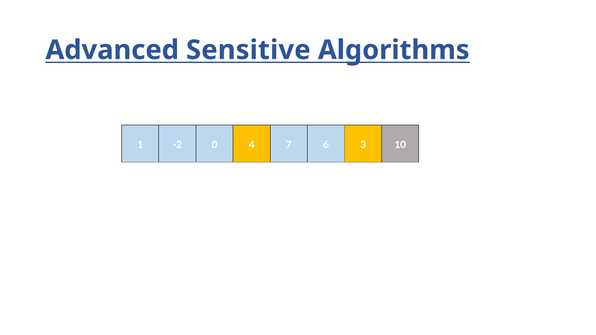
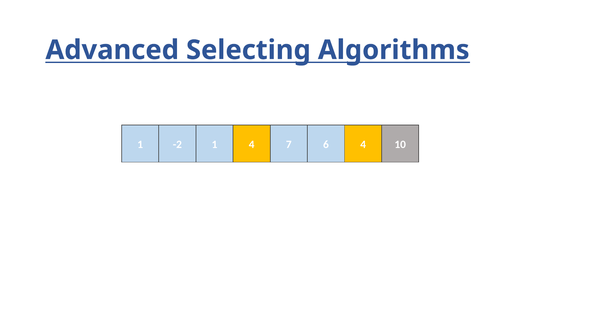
Sensitive: Sensitive -> Selecting
-2 0: 0 -> 1
6 3: 3 -> 4
